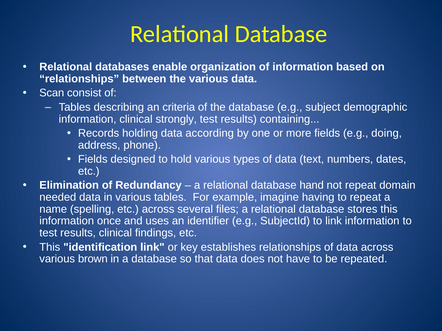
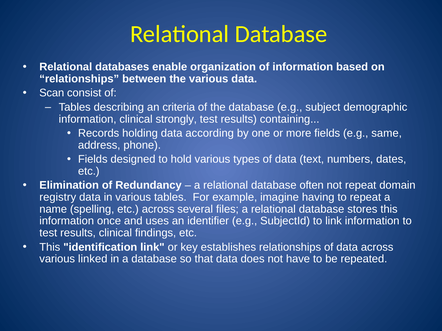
doing: doing -> same
hand: hand -> often
needed: needed -> registry
brown: brown -> linked
